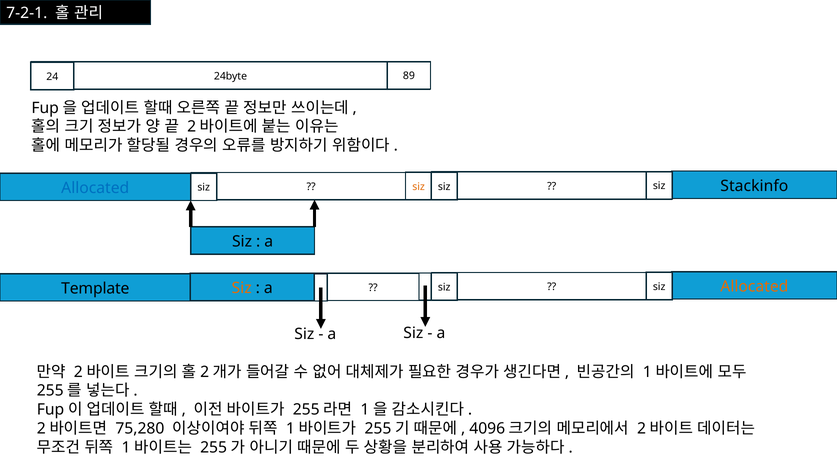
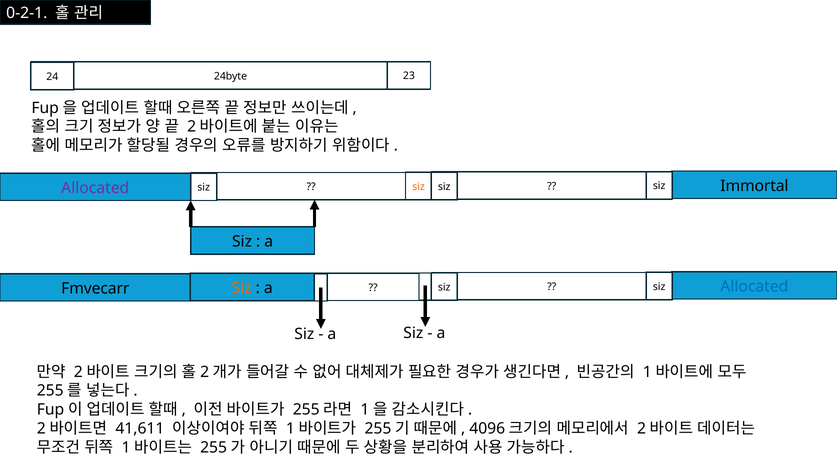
7-2-1: 7-2-1 -> 0-2-1
89: 89 -> 23
Allocated at (95, 188) colour: blue -> purple
Stackinfo: Stackinfo -> Immortal
Template: Template -> Fmvecarr
Allocated at (754, 286) colour: orange -> blue
75,280: 75,280 -> 41,611
